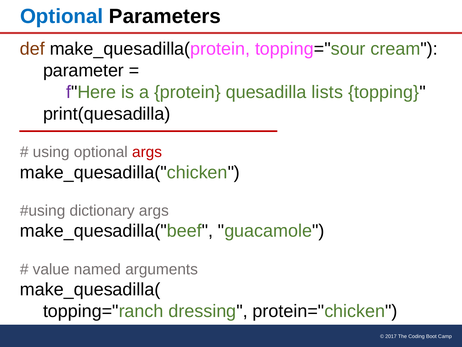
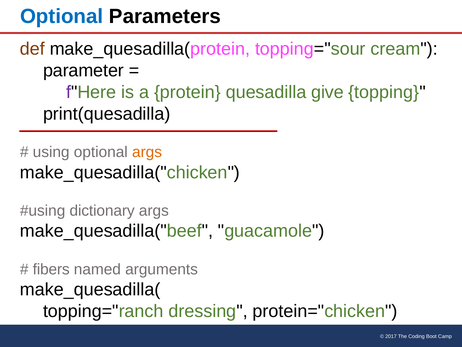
lists: lists -> give
args at (147, 152) colour: red -> orange
value: value -> fibers
